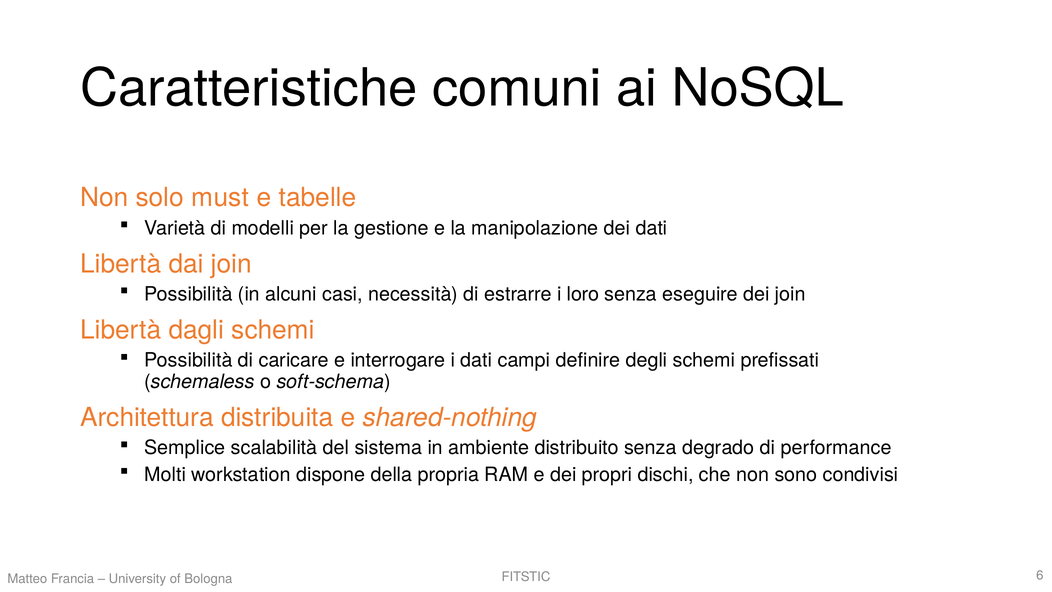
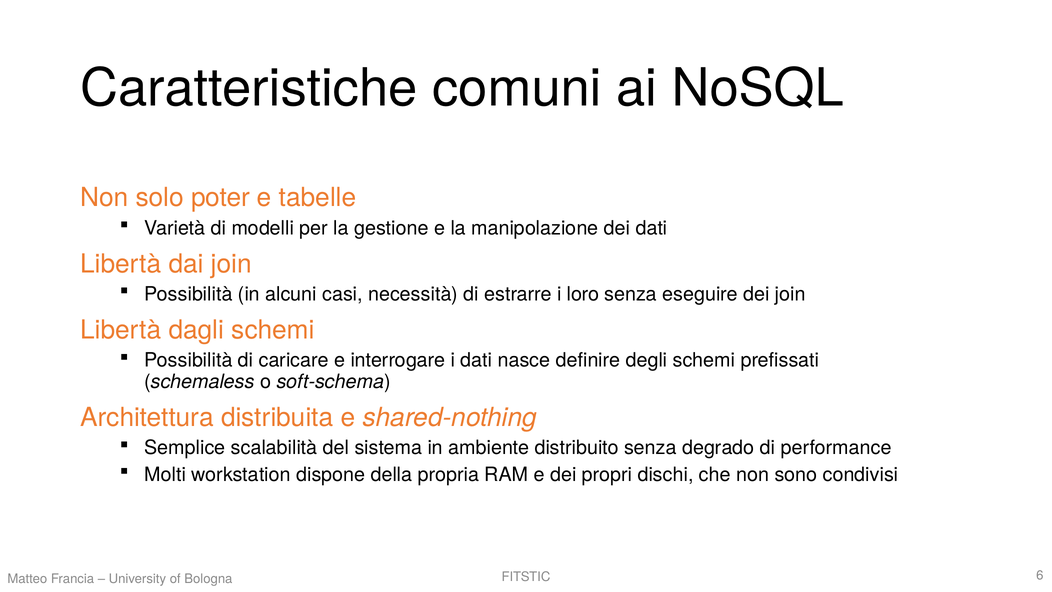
must: must -> poter
campi: campi -> nasce
